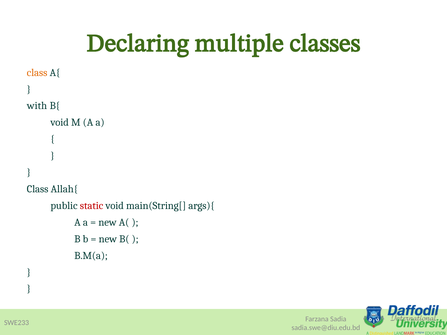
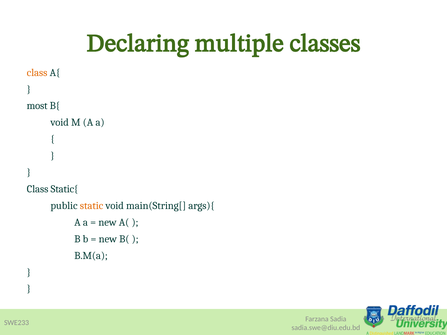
with: with -> most
Allah{: Allah{ -> Static{
static colour: red -> orange
